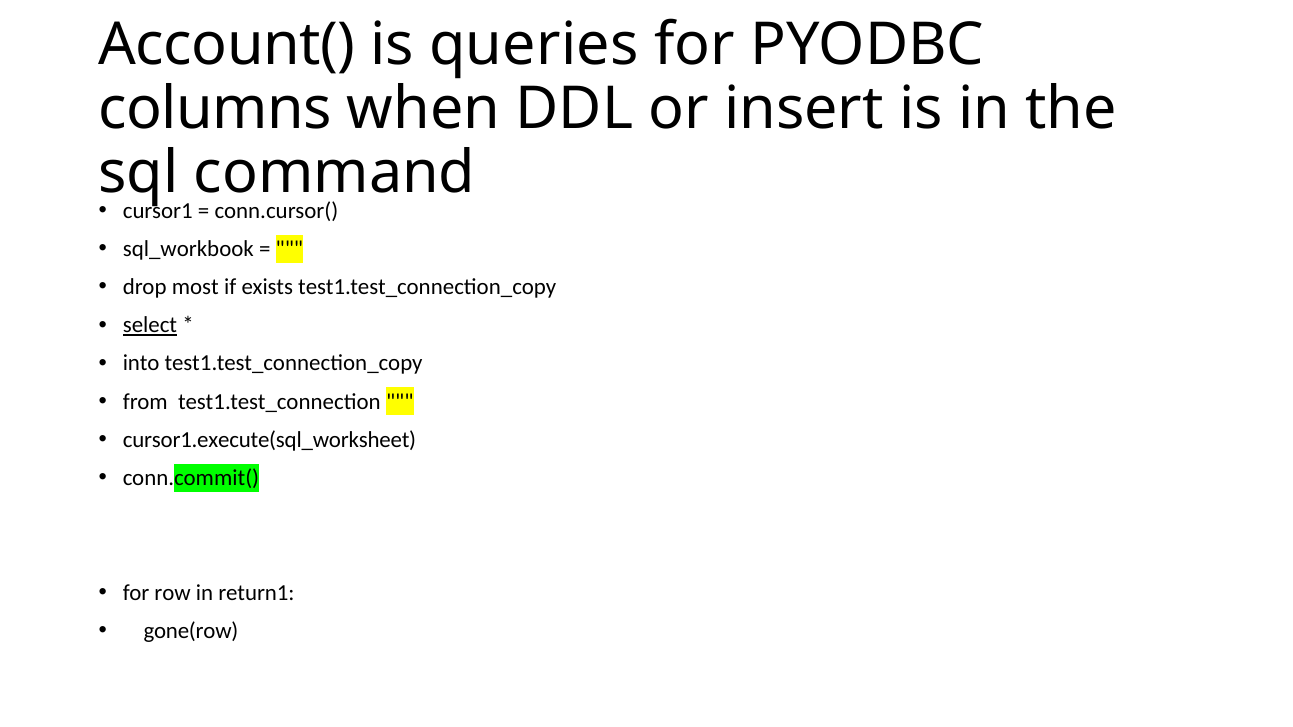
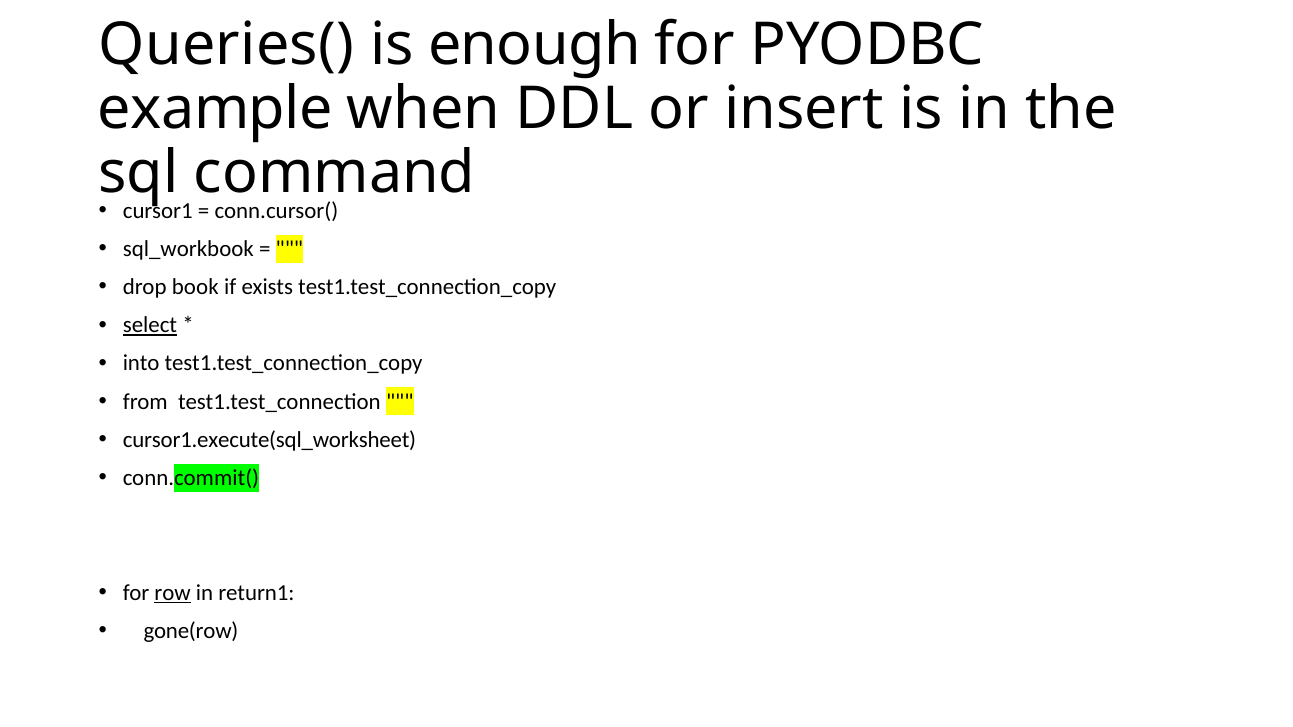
Account(: Account( -> Queries(
queries: queries -> enough
columns: columns -> example
most: most -> book
row underline: none -> present
